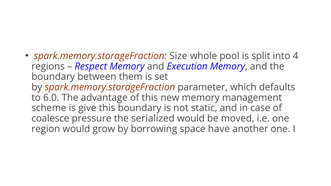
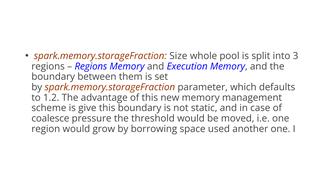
4: 4 -> 3
Respect at (91, 66): Respect -> Regions
6.0: 6.0 -> 1.2
serialized: serialized -> threshold
have: have -> used
